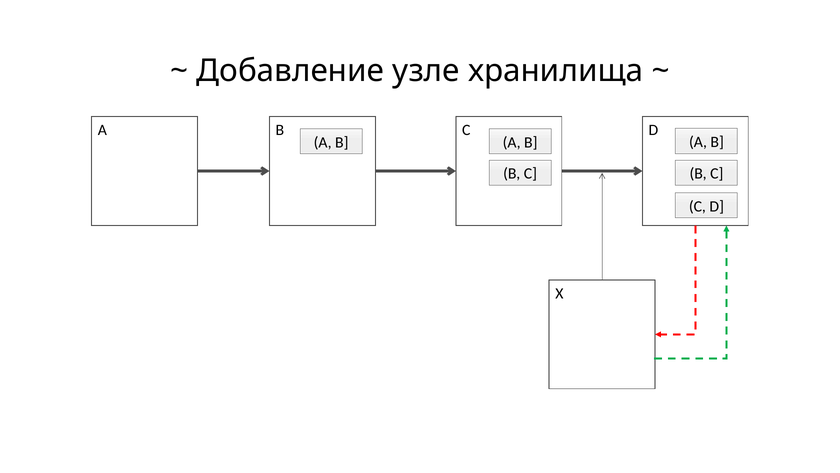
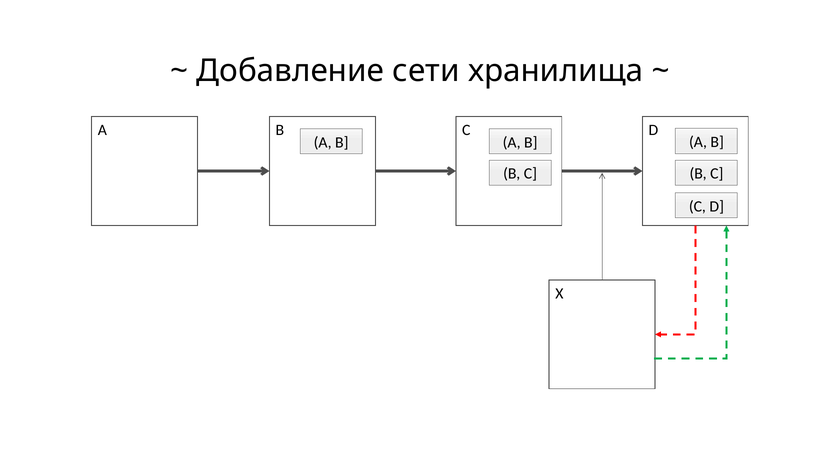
узле: узле -> сети
